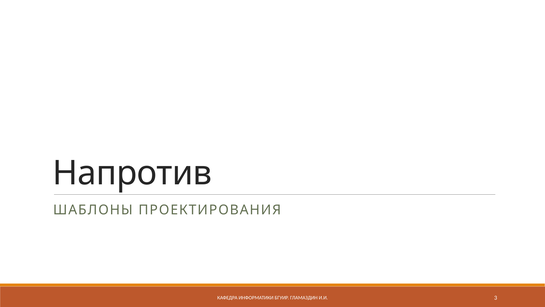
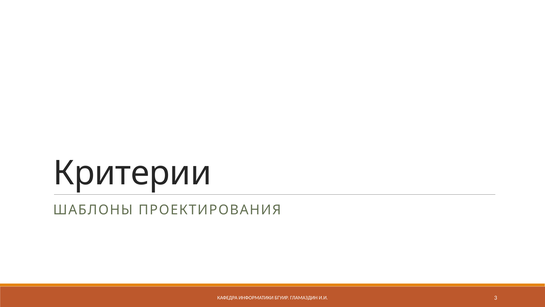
Напротив: Напротив -> Критерии
